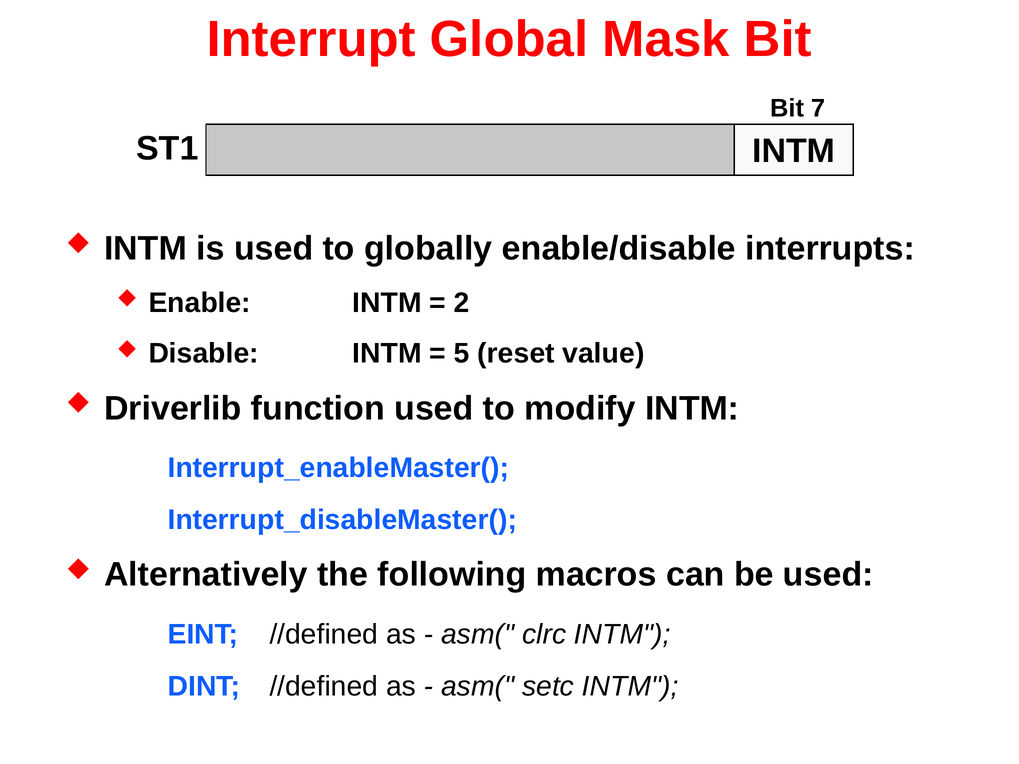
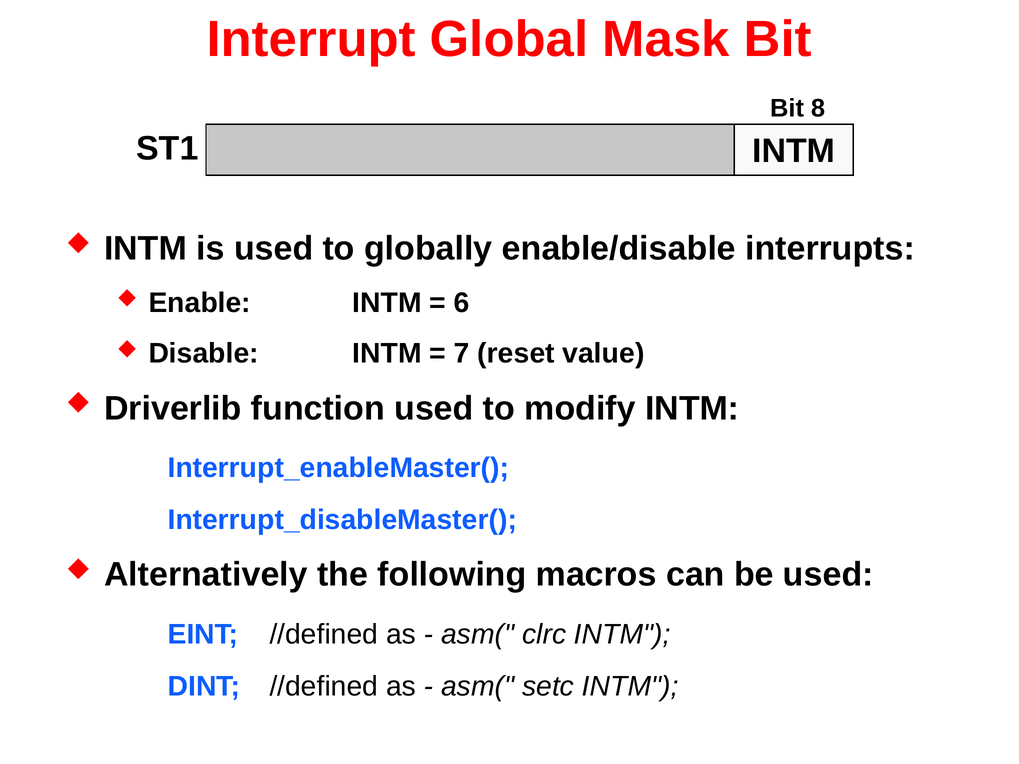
7: 7 -> 8
2: 2 -> 6
5: 5 -> 7
